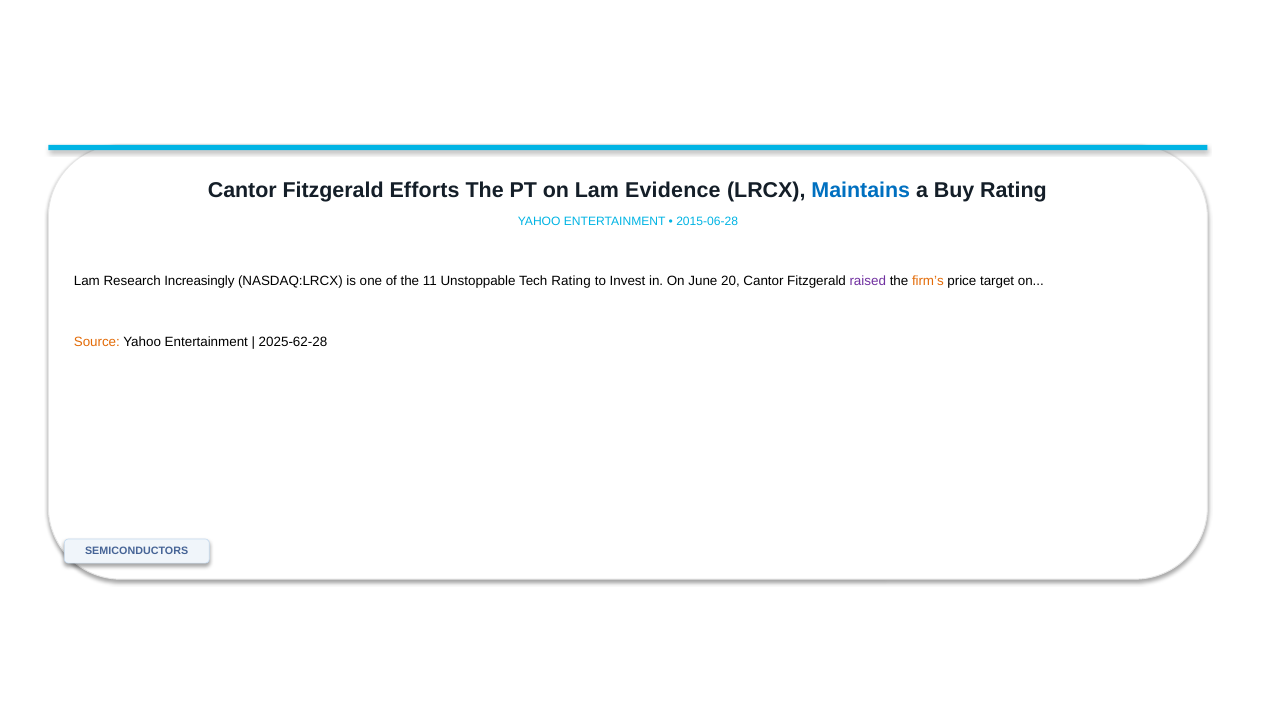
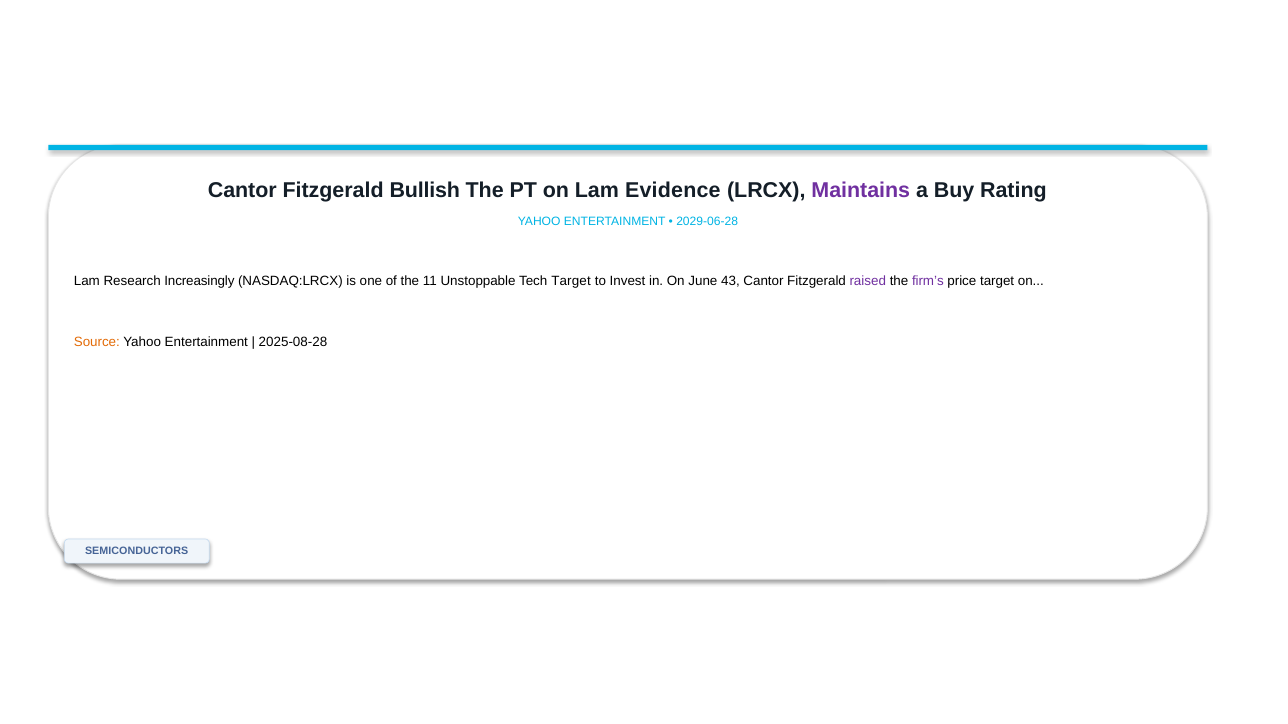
Efforts: Efforts -> Bullish
Maintains colour: blue -> purple
2015-06-28: 2015-06-28 -> 2029-06-28
Tech Rating: Rating -> Target
20: 20 -> 43
firm’s colour: orange -> purple
2025-62-28: 2025-62-28 -> 2025-08-28
